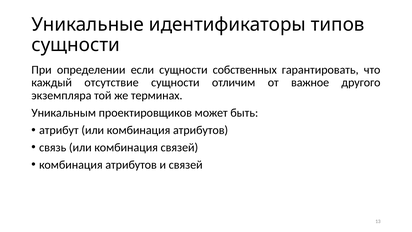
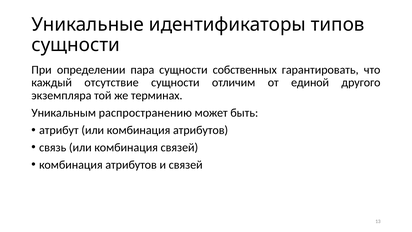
если: если -> пара
важное: важное -> единой
проектировщиков: проектировщиков -> распространению
